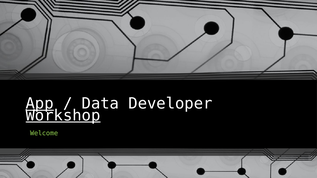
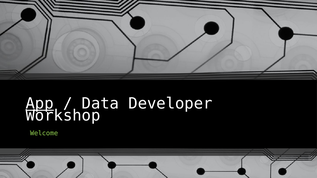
Workshop underline: present -> none
